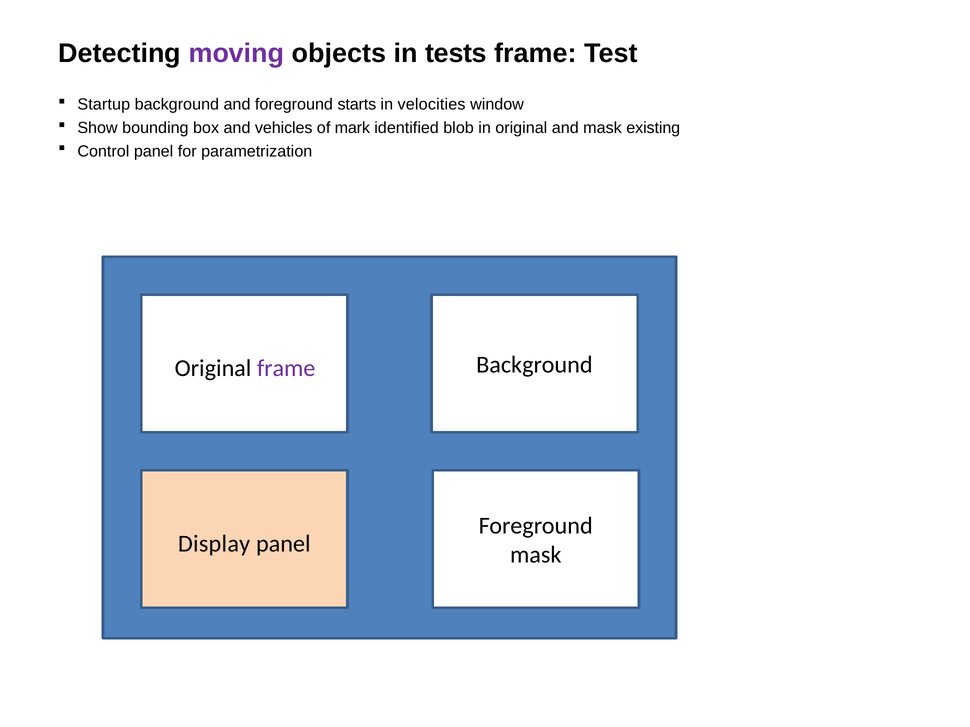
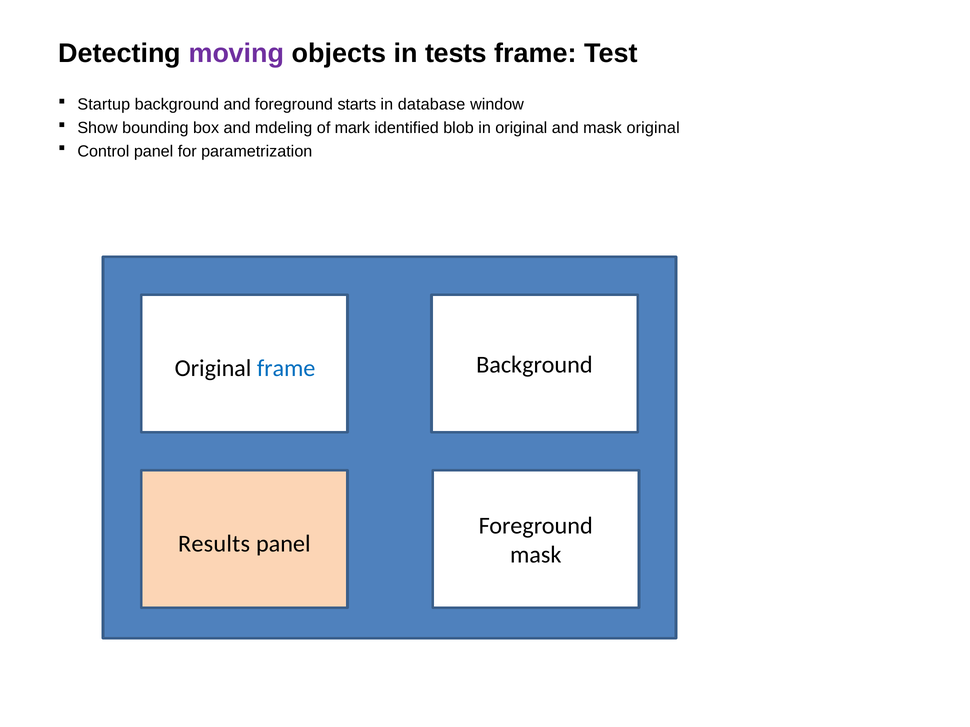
velocities: velocities -> database
vehicles: vehicles -> mdeling
mask existing: existing -> original
frame at (286, 368) colour: purple -> blue
Display: Display -> Results
